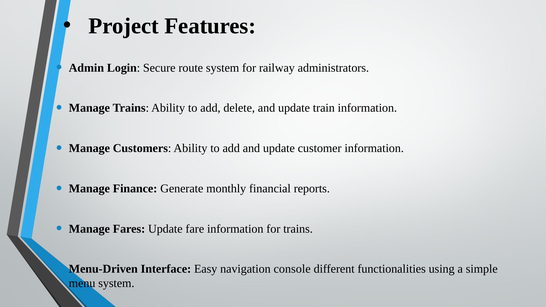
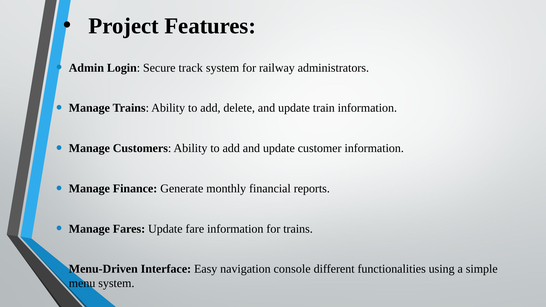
route: route -> track
